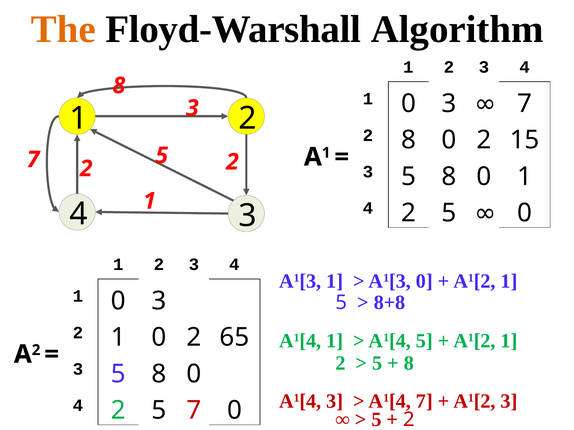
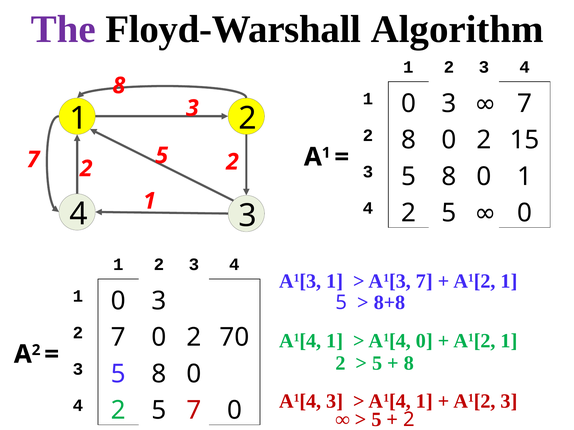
The colour: orange -> purple
A1[3 0: 0 -> 7
1 at (118, 337): 1 -> 7
65: 65 -> 70
A1[4 5: 5 -> 0
7 at (424, 401): 7 -> 1
